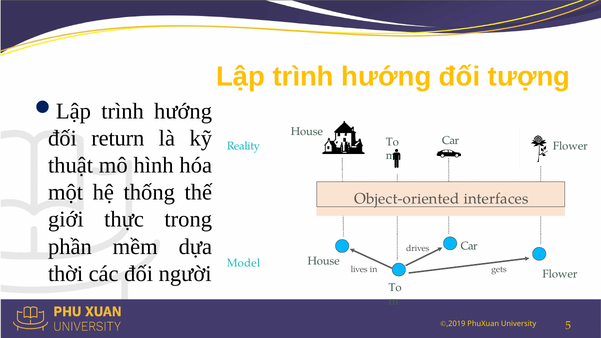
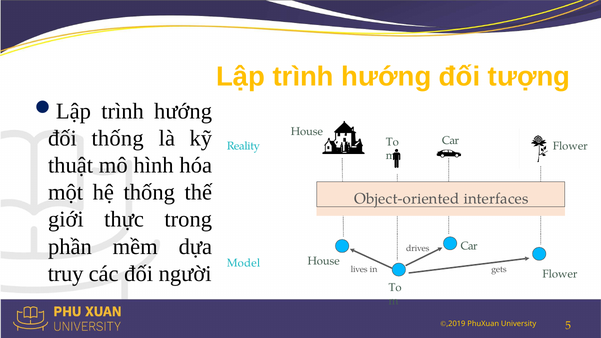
đối return: return -> thống
thời: thời -> truy
